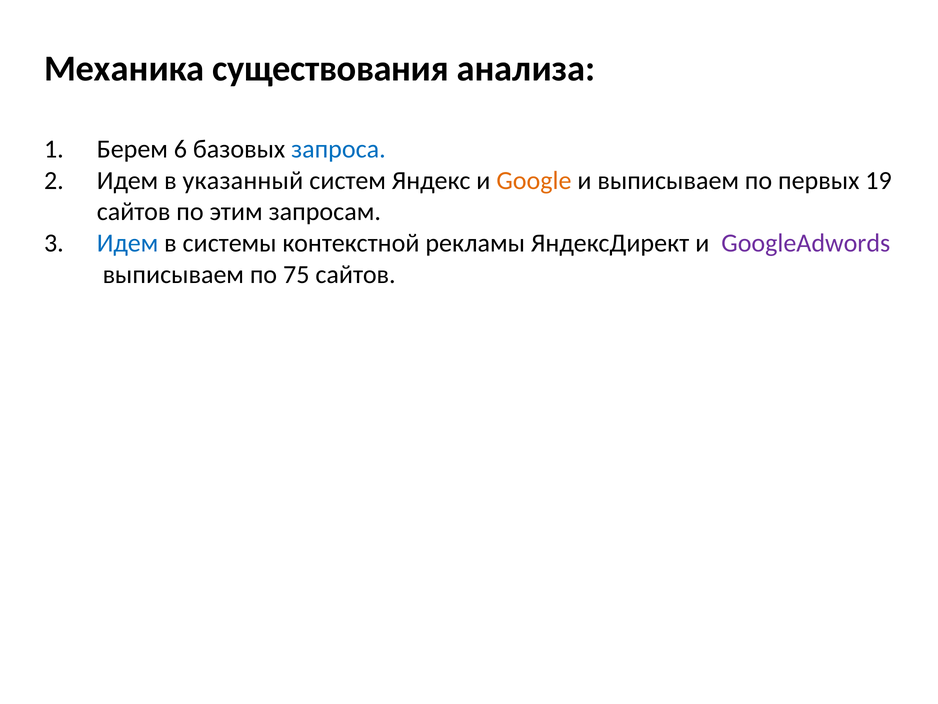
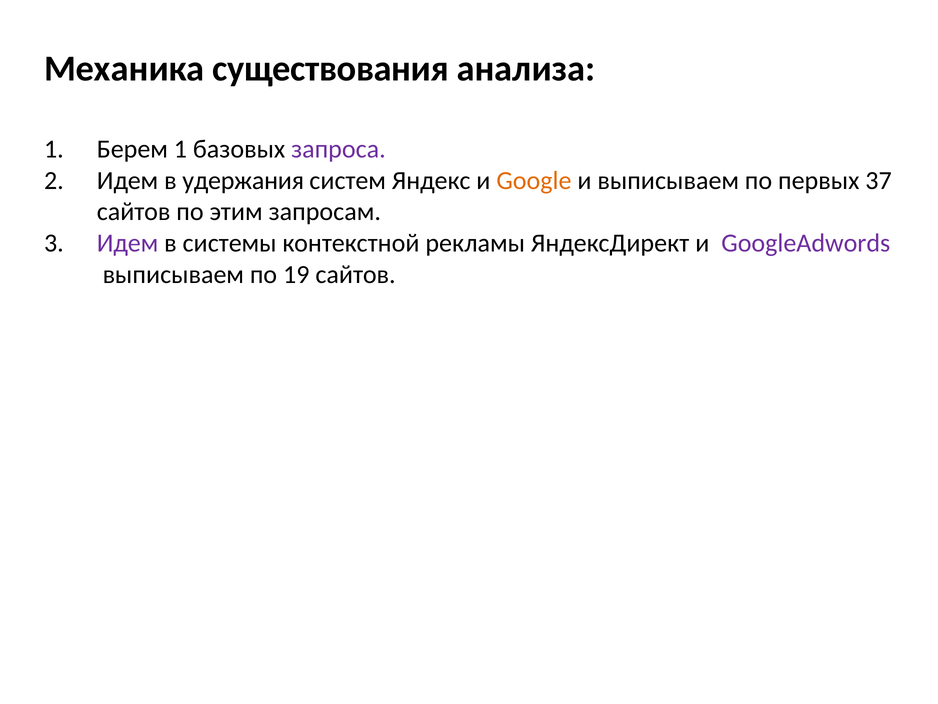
Берем 6: 6 -> 1
запроса colour: blue -> purple
указанный: указанный -> удержания
19: 19 -> 37
Идем at (128, 243) colour: blue -> purple
75: 75 -> 19
